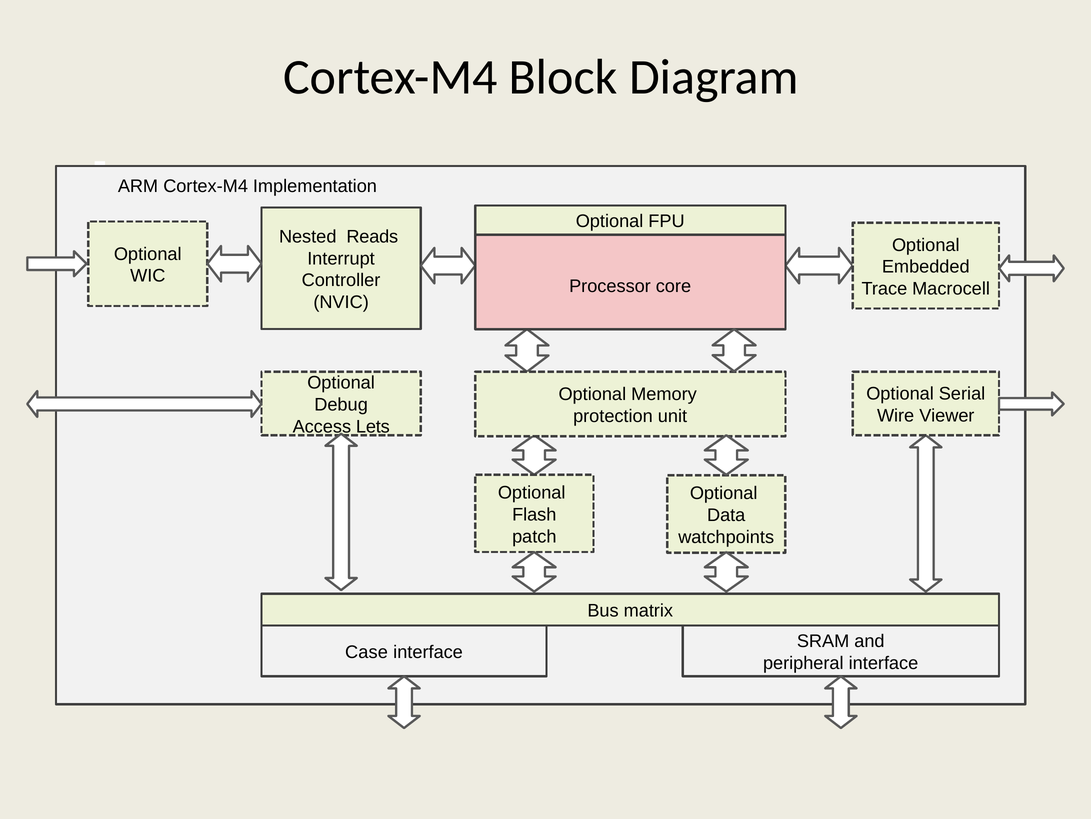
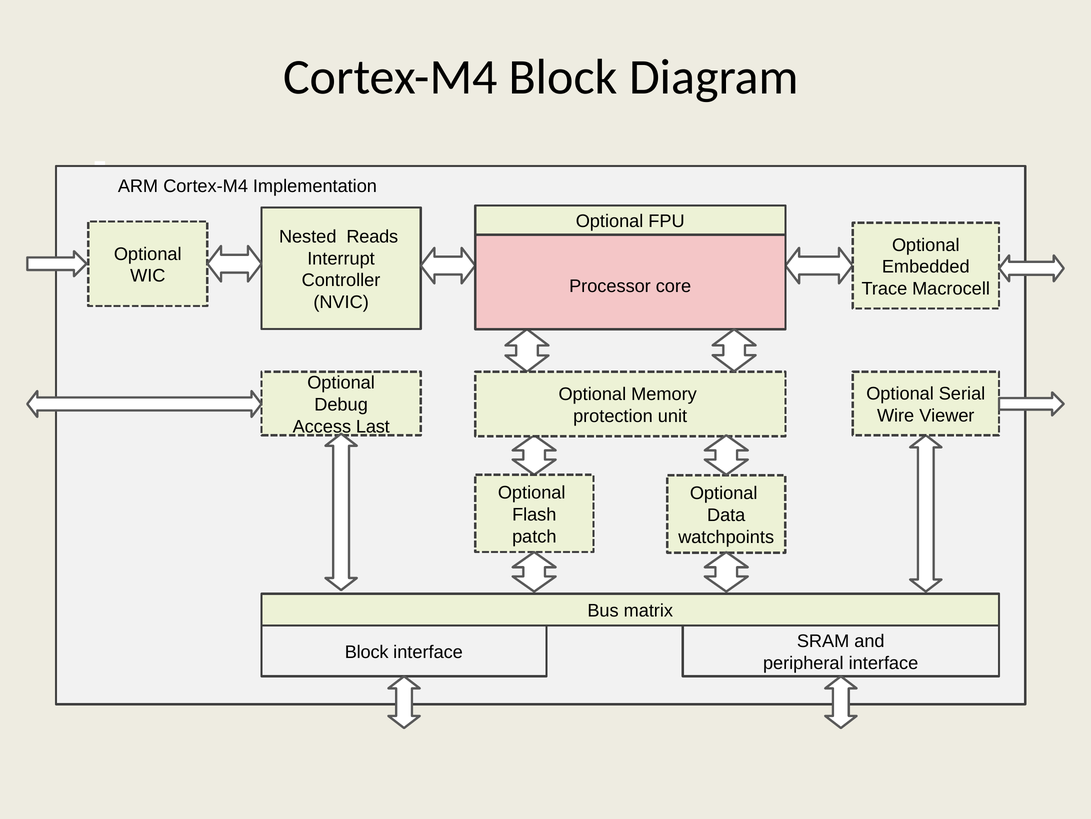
Lets: Lets -> Last
Case at (366, 652): Case -> Block
